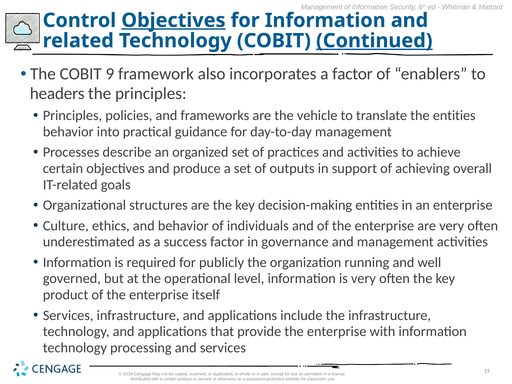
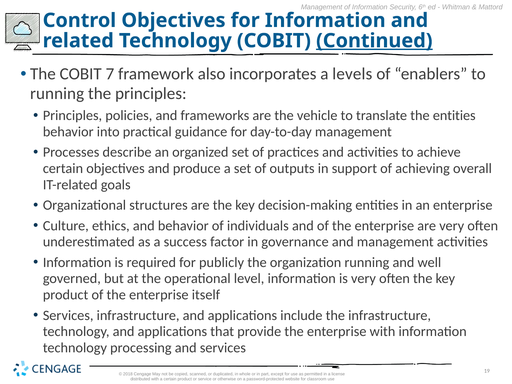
Objectives at (173, 20) underline: present -> none
9: 9 -> 7
a factor: factor -> levels
headers at (57, 93): headers -> running
